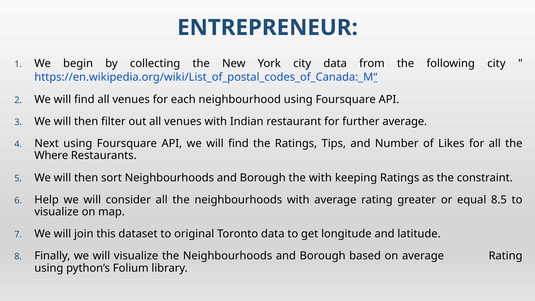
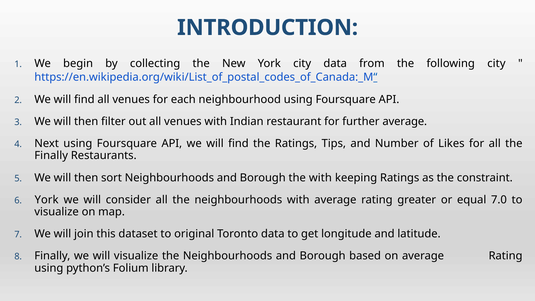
ENTREPRENEUR: ENTREPRENEUR -> INTRODUCTION
Where at (51, 156): Where -> Finally
Help at (47, 200): Help -> York
8.5: 8.5 -> 7.0
